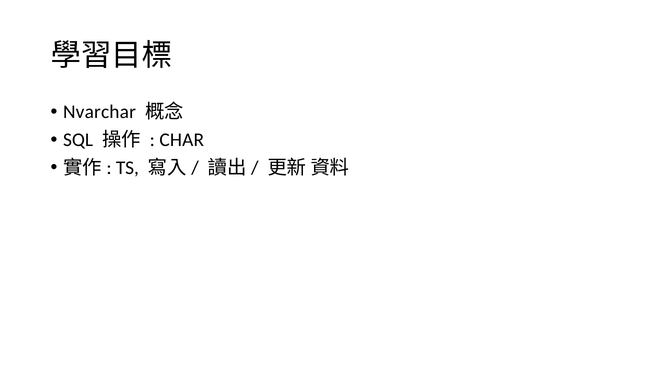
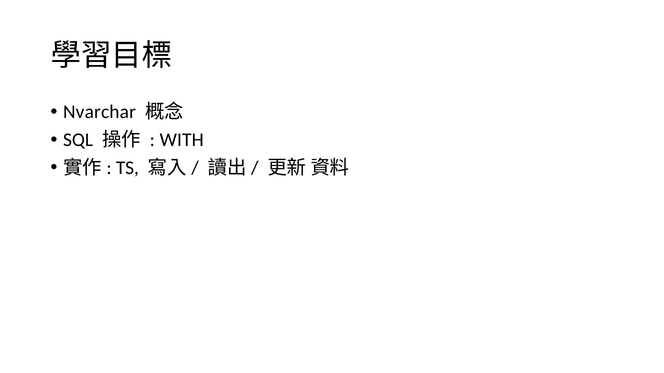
CHAR: CHAR -> WITH
